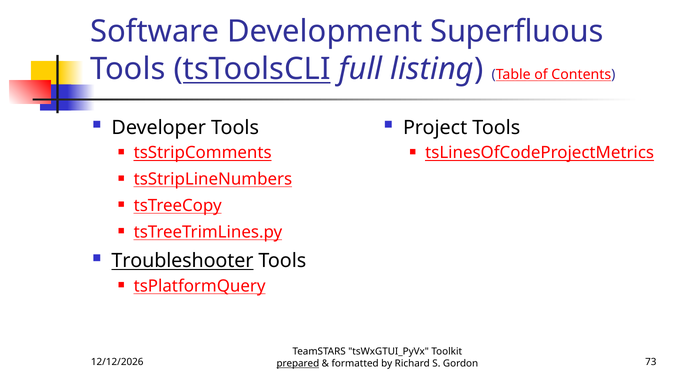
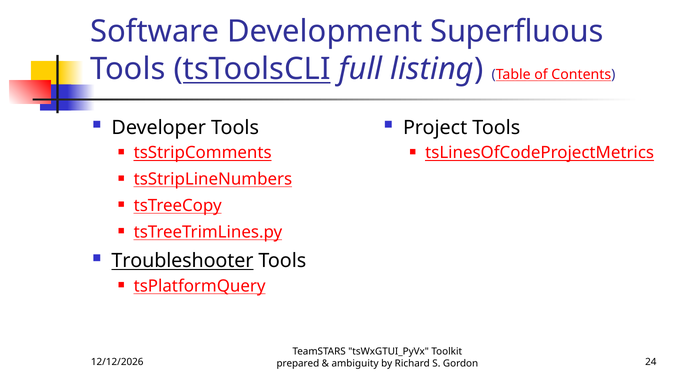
prepared underline: present -> none
formatted: formatted -> ambiguity
73: 73 -> 24
